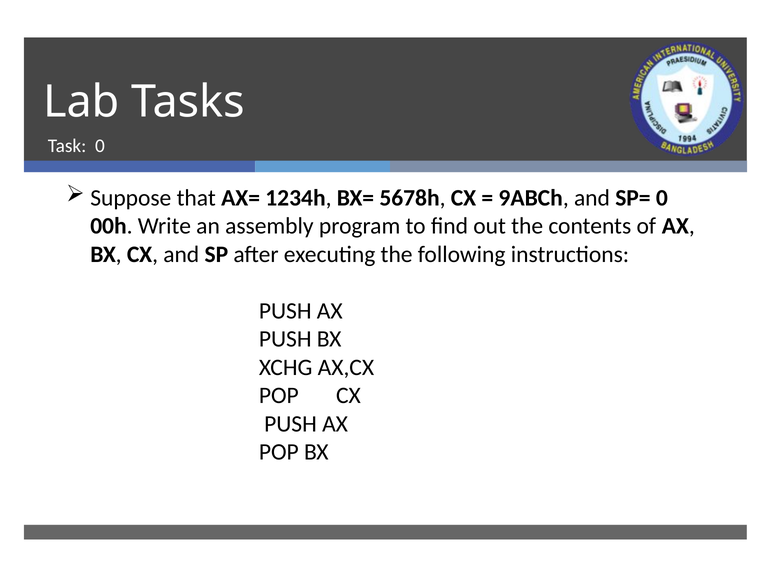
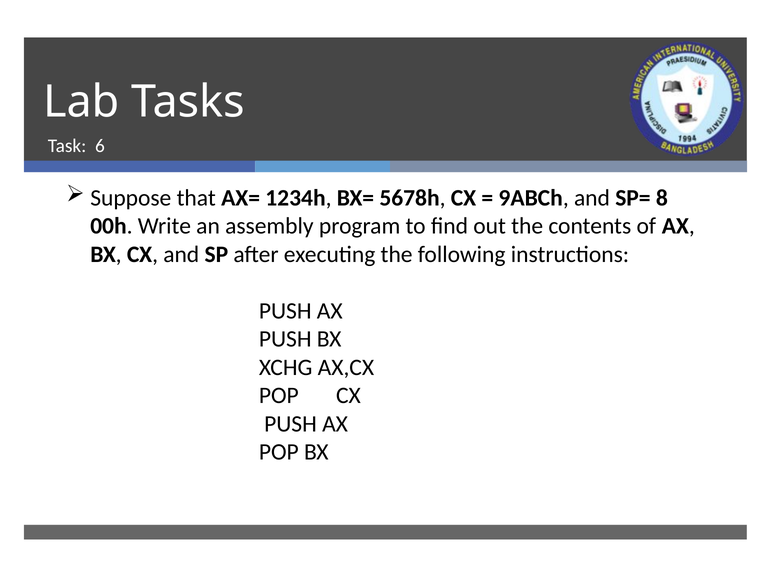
Task 0: 0 -> 6
SP= 0: 0 -> 8
